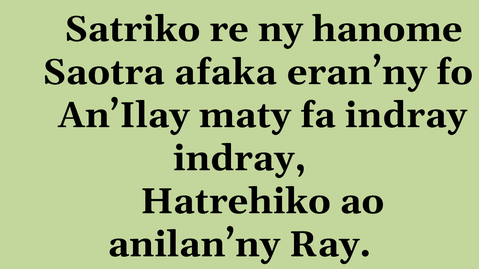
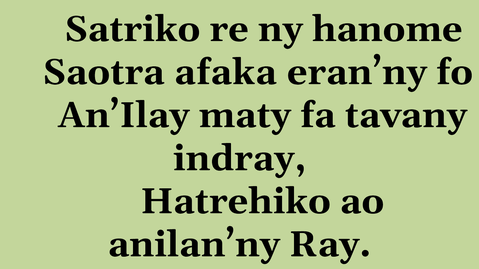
fa indray: indray -> tavany
